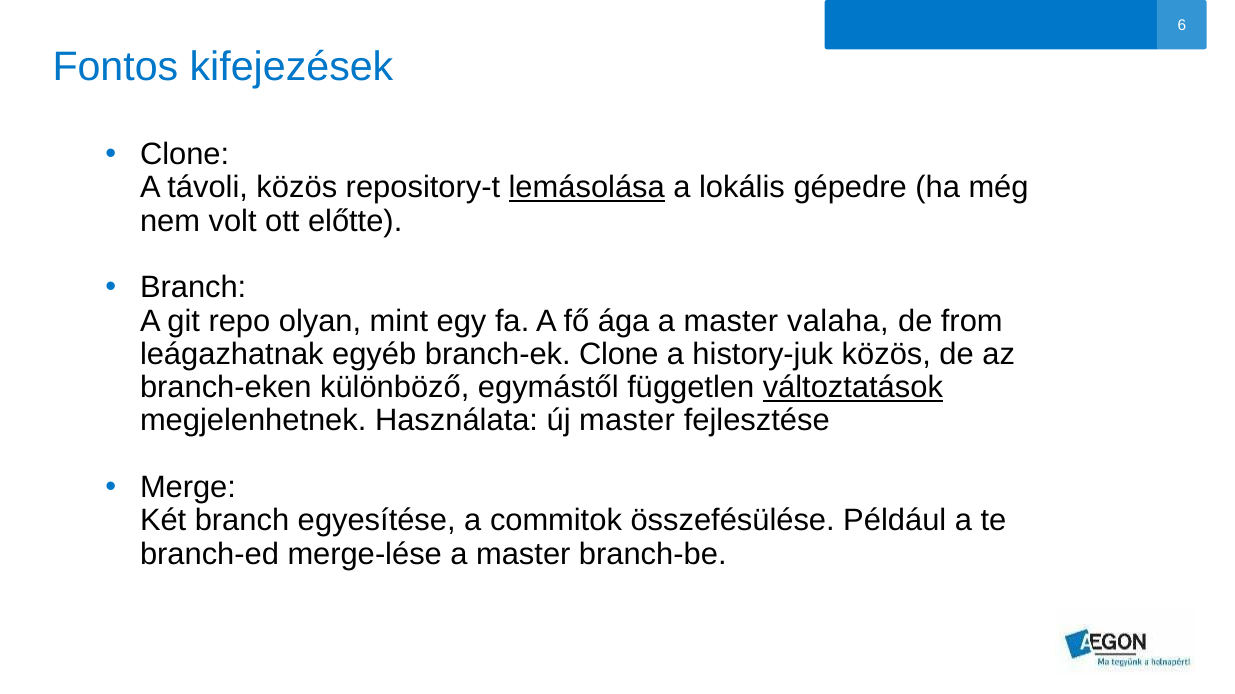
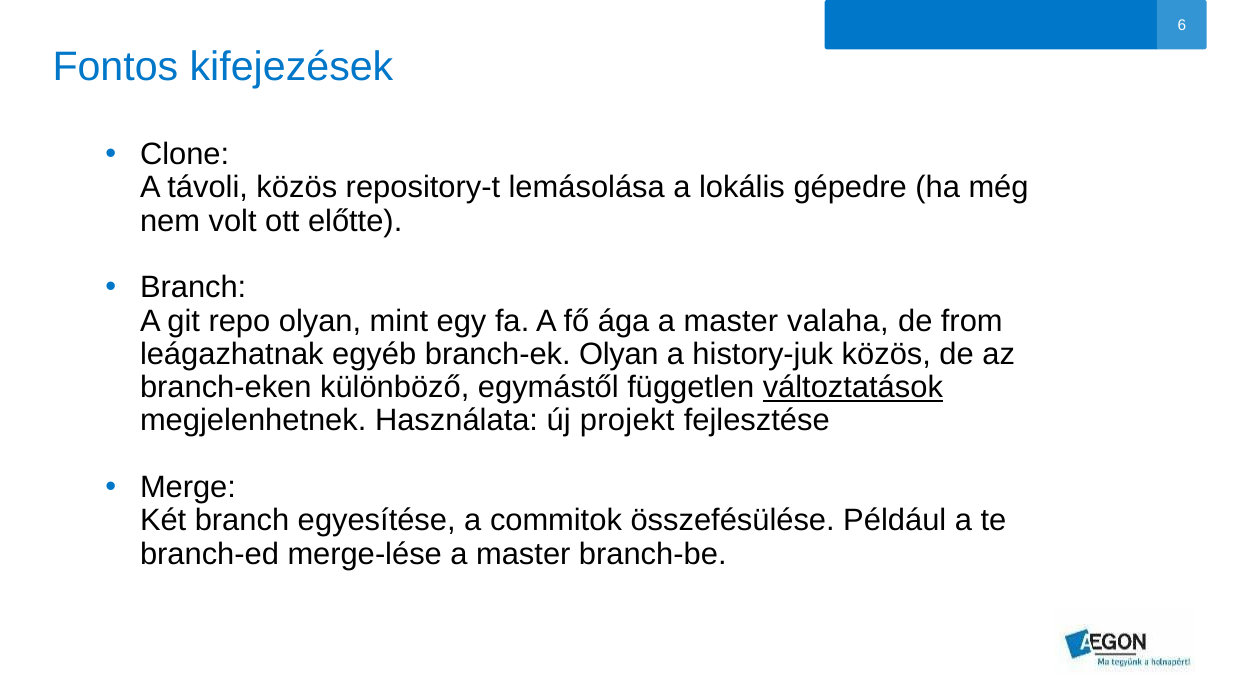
lemásolása underline: present -> none
branch‑ek Clone: Clone -> Olyan
új master: master -> projekt
